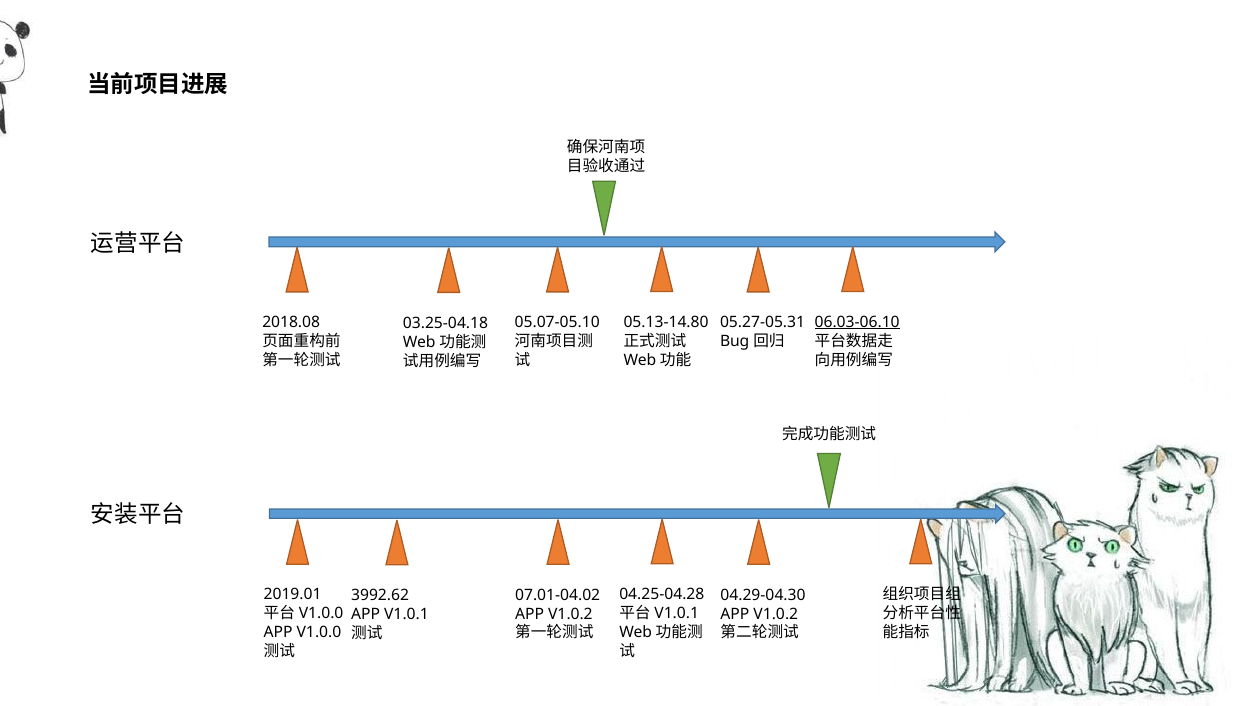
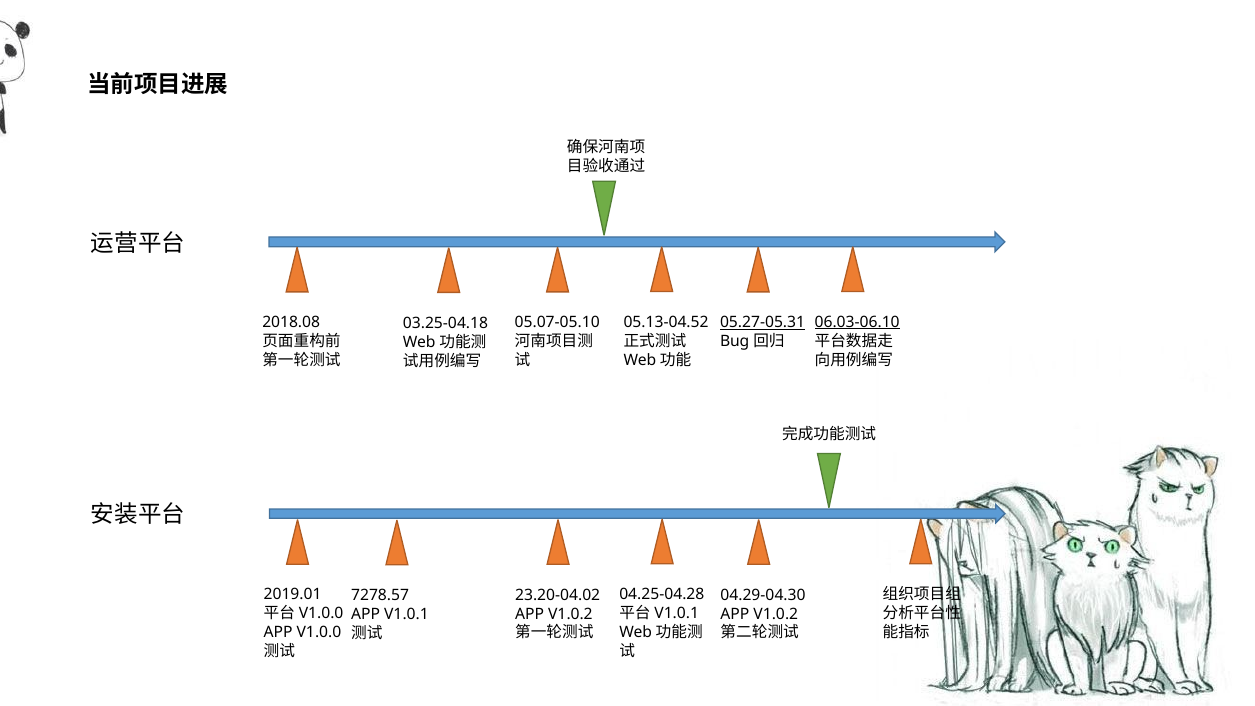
05.13-14.80: 05.13-14.80 -> 05.13-04.52
05.27-05.31 underline: none -> present
07.01-04.02: 07.01-04.02 -> 23.20-04.02
3992.62: 3992.62 -> 7278.57
